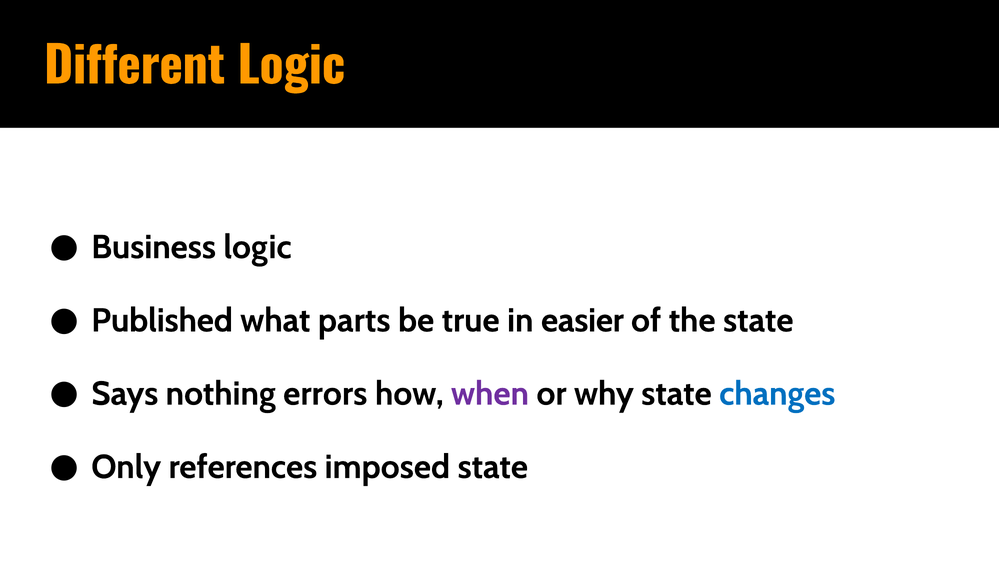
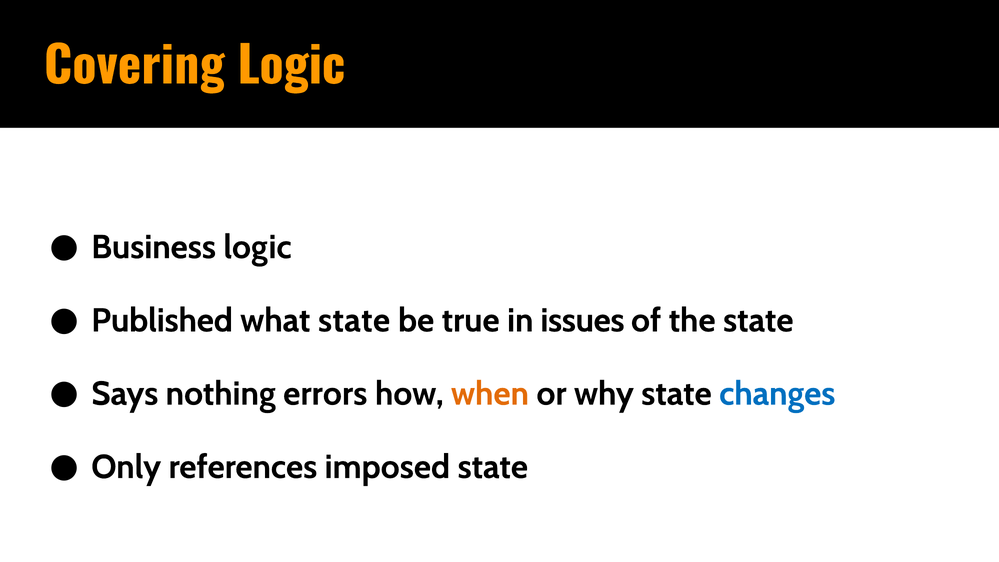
Different: Different -> Covering
what parts: parts -> state
easier: easier -> issues
when colour: purple -> orange
